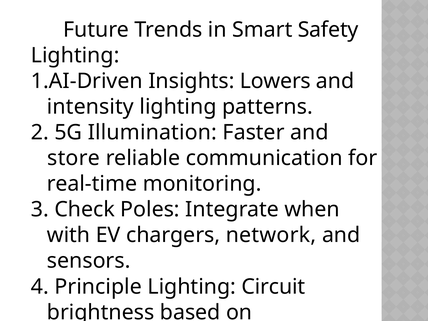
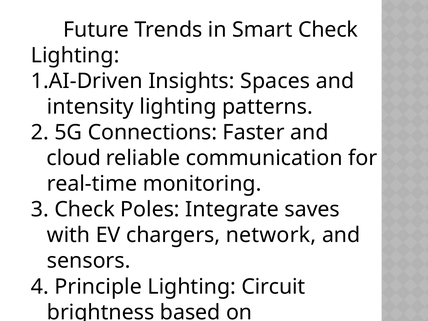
Smart Safety: Safety -> Check
Lowers: Lowers -> Spaces
Illumination: Illumination -> Connections
store: store -> cloud
when: when -> saves
